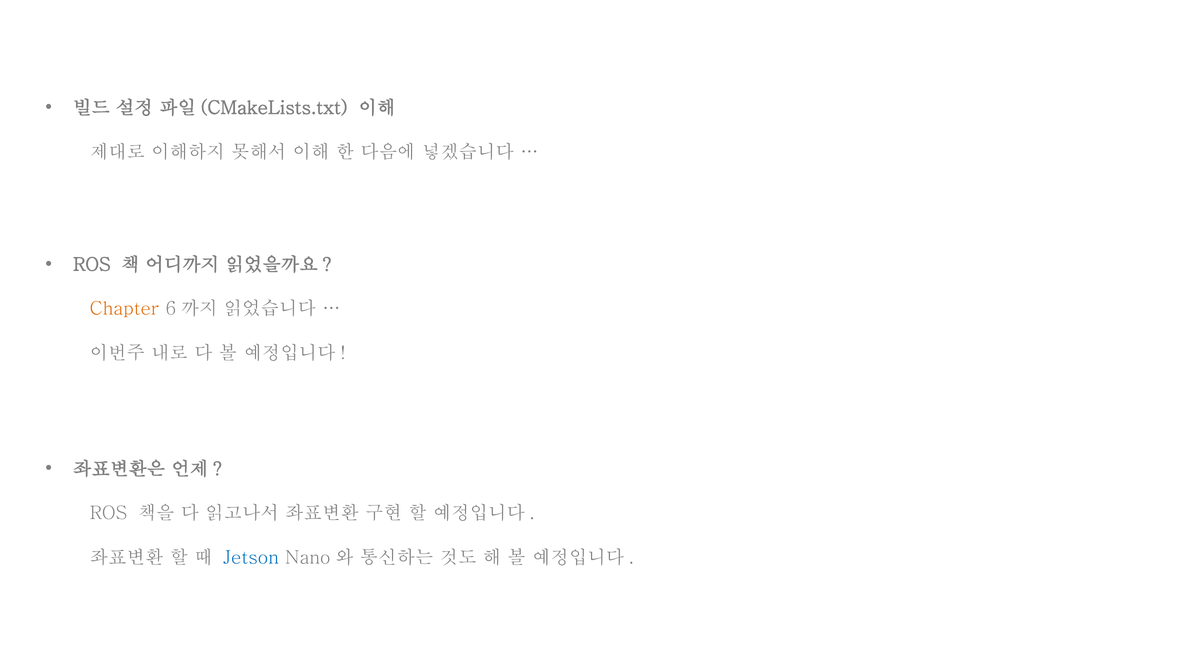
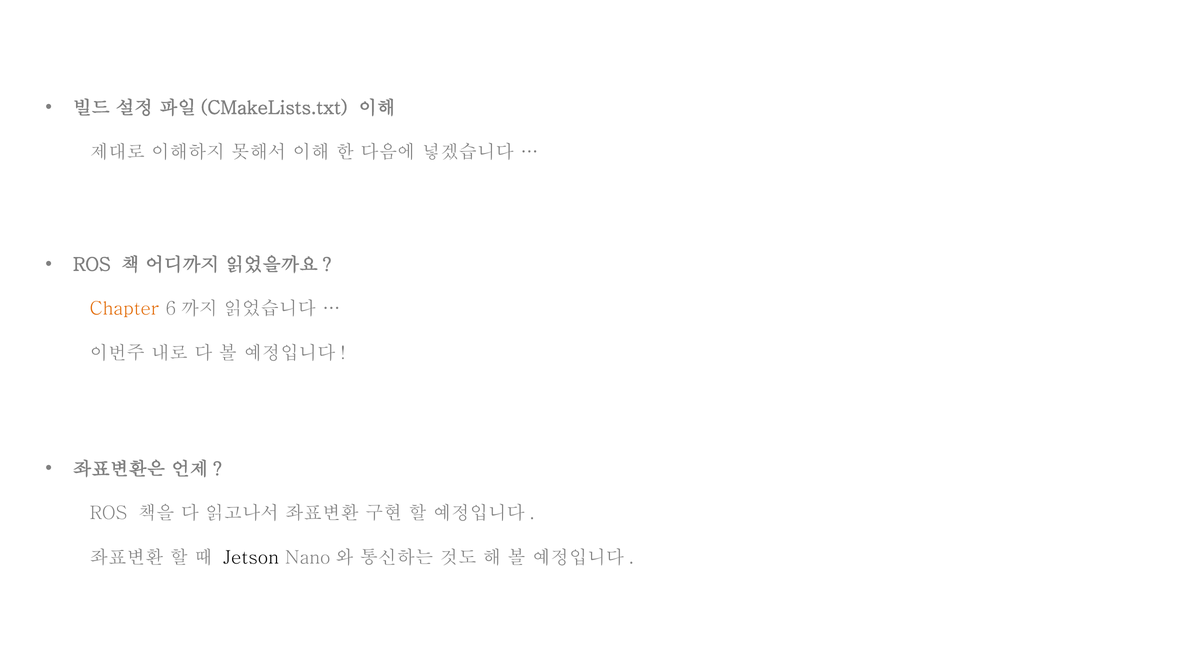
Jetson colour: blue -> black
